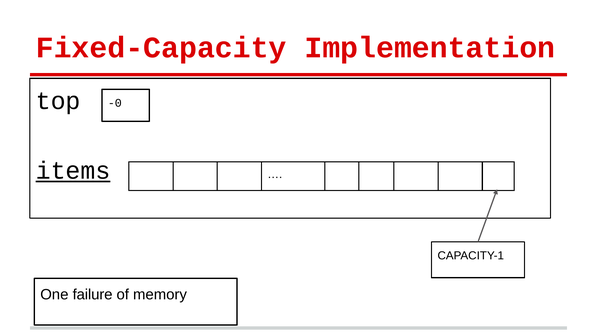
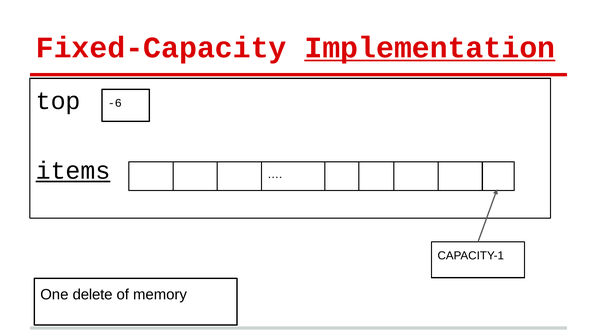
Implementation underline: none -> present
-0: -0 -> -6
failure: failure -> delete
